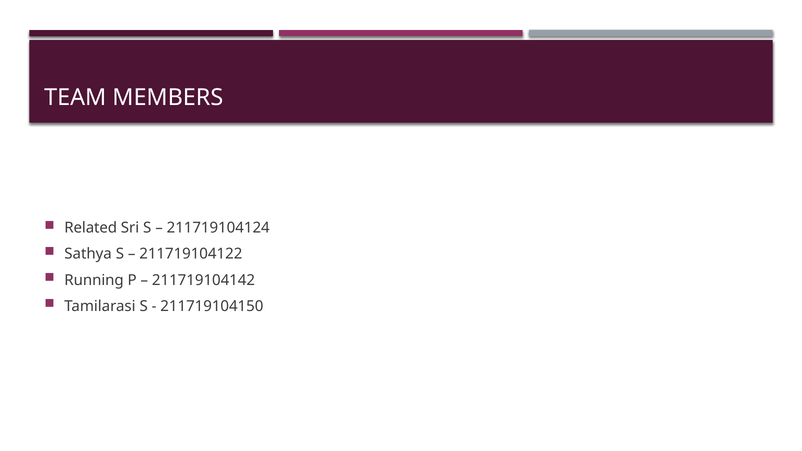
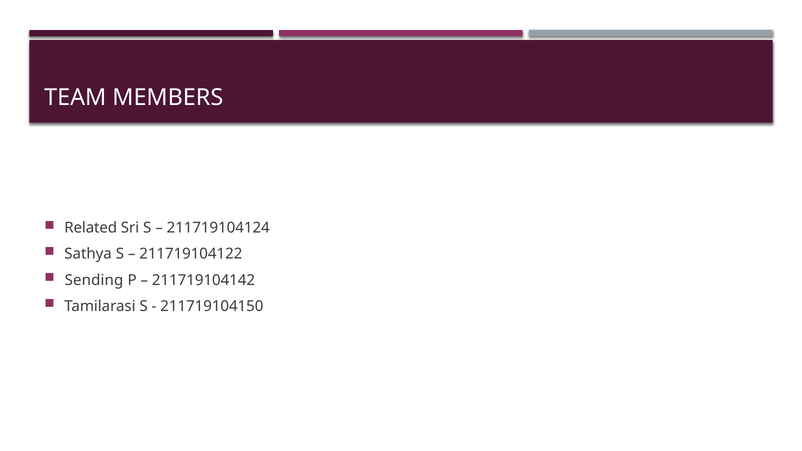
Running: Running -> Sending
